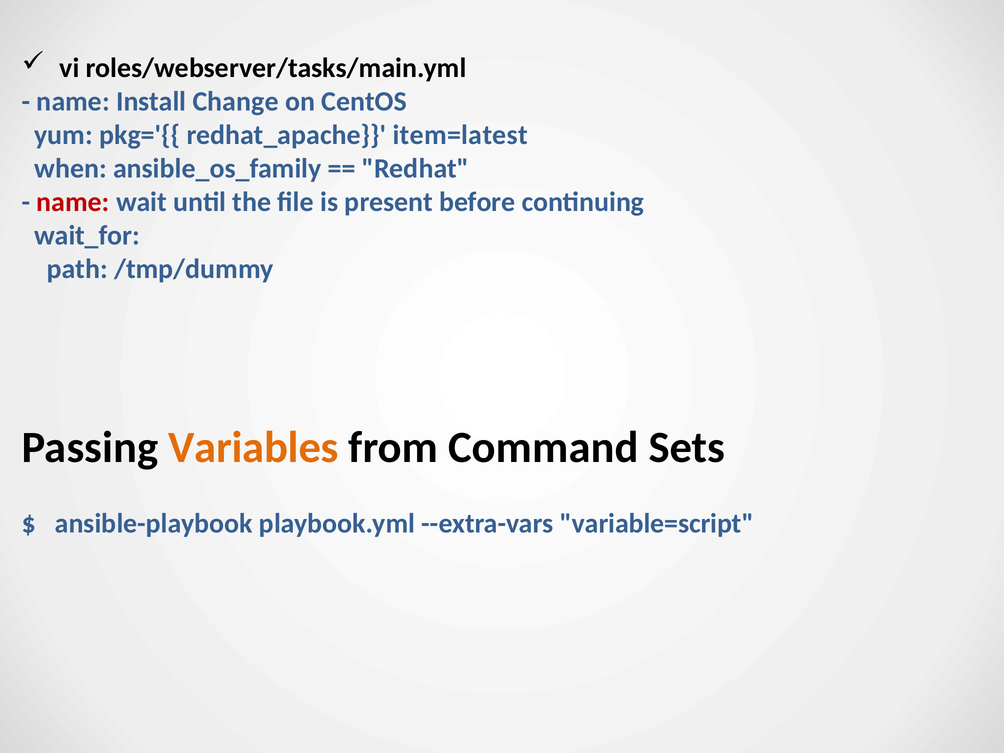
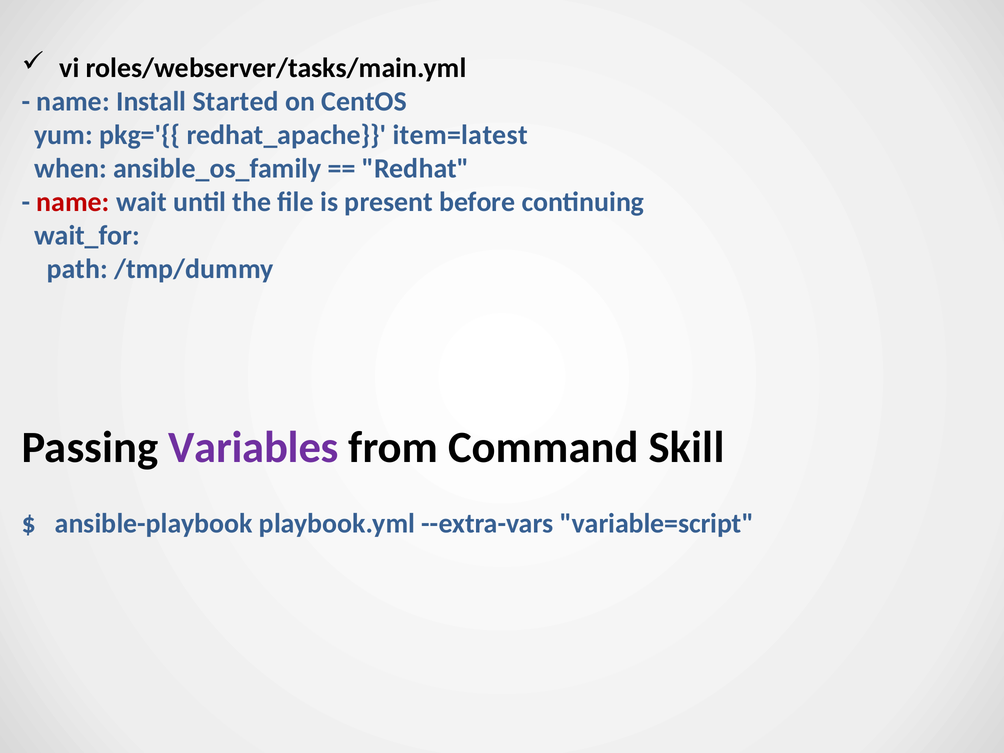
Change: Change -> Started
Variables colour: orange -> purple
Sets: Sets -> Skill
